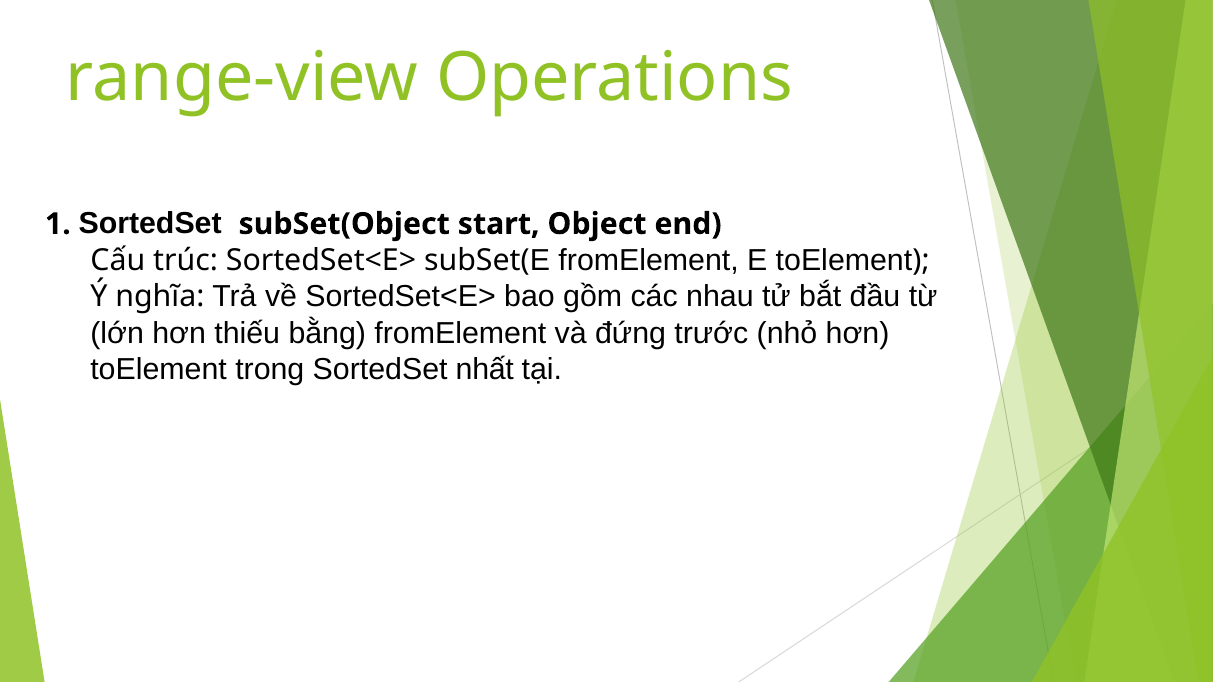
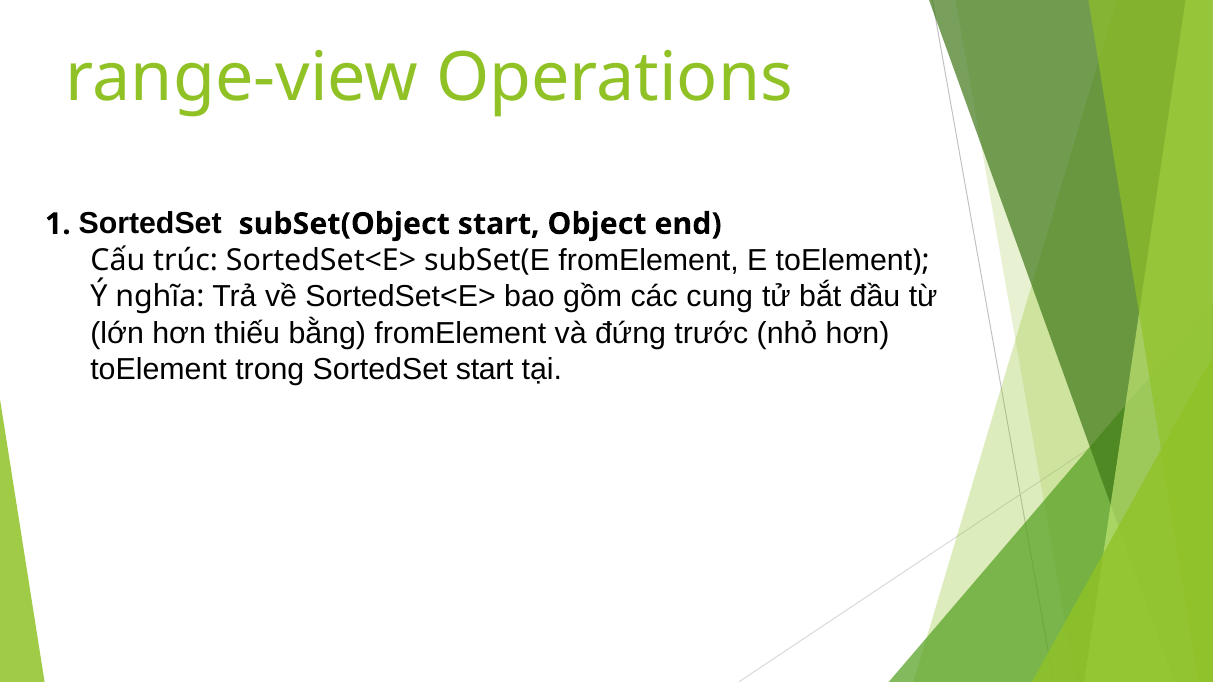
nhau: nhau -> cung
SortedSet nhất: nhất -> start
